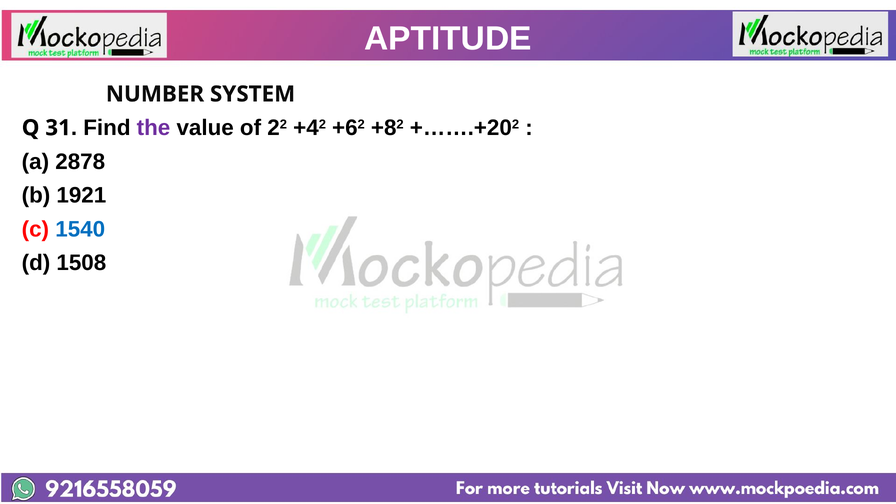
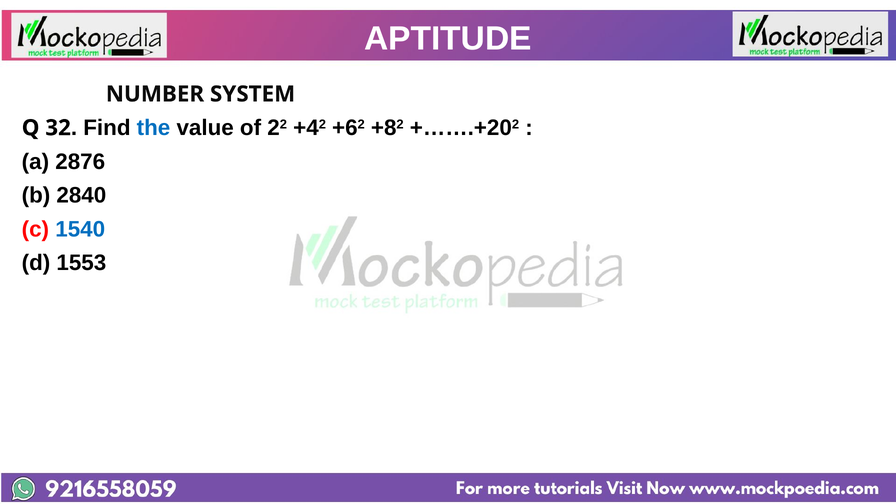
31: 31 -> 32
the colour: purple -> blue
2878: 2878 -> 2876
1921: 1921 -> 2840
1508: 1508 -> 1553
